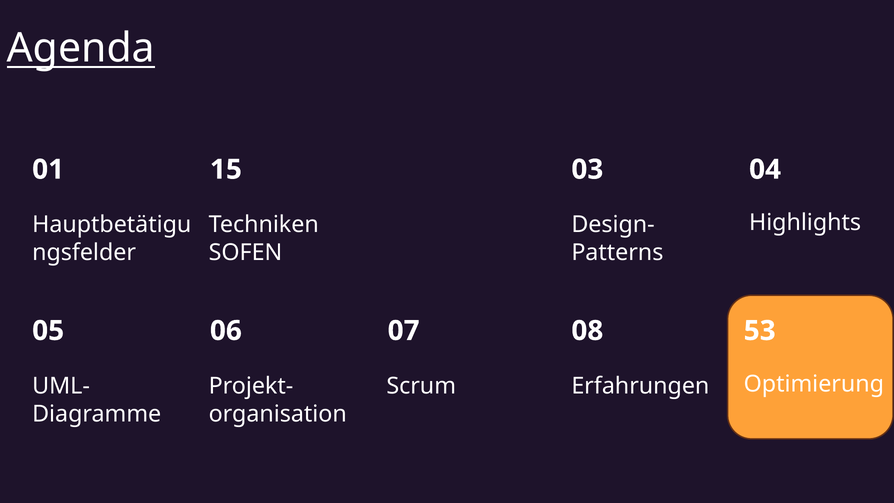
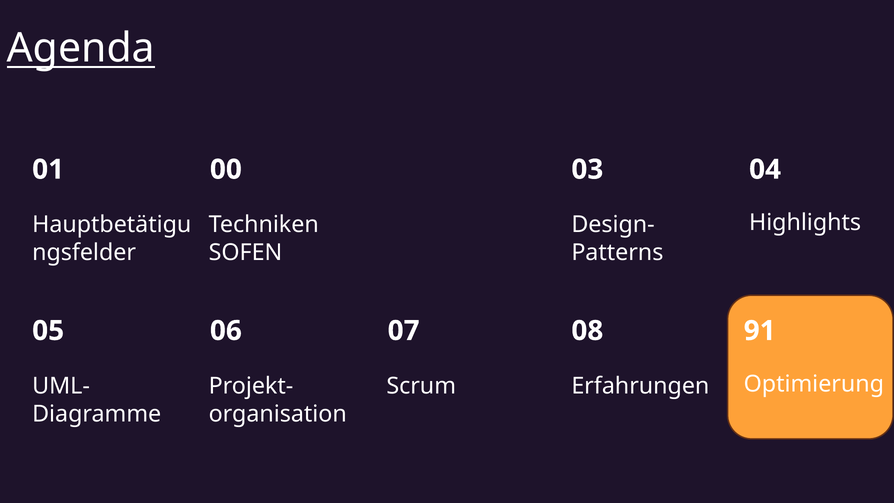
15: 15 -> 00
53: 53 -> 91
